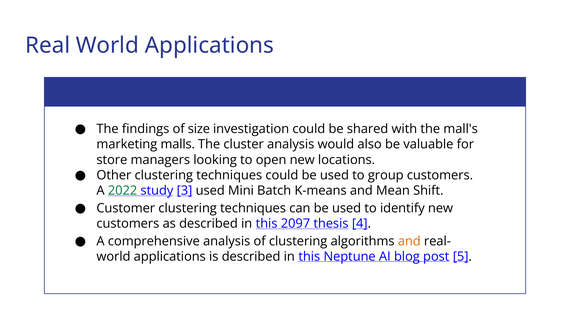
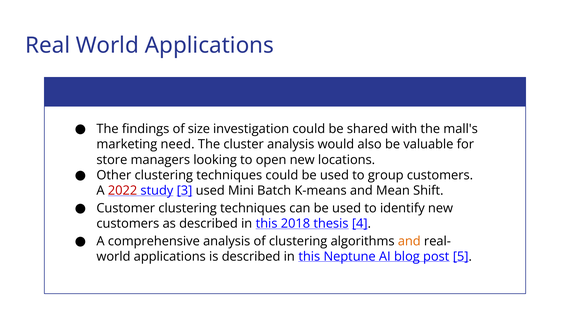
malls: malls -> need
2022 colour: green -> red
2097: 2097 -> 2018
